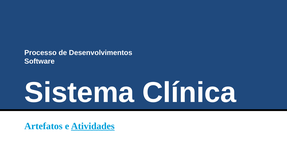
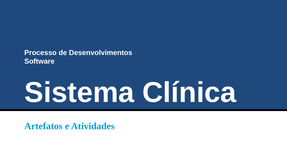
Atividades underline: present -> none
